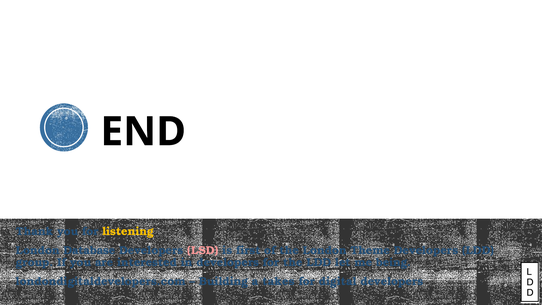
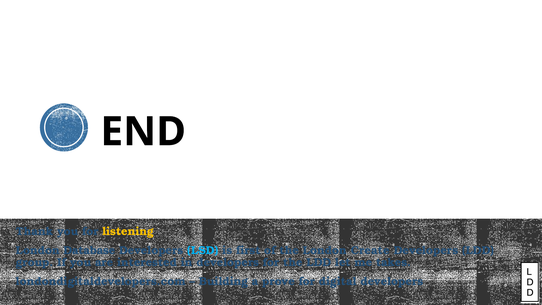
LSD colour: pink -> light blue
Theme: Theme -> Create
being: being -> takes
takes: takes -> prove
